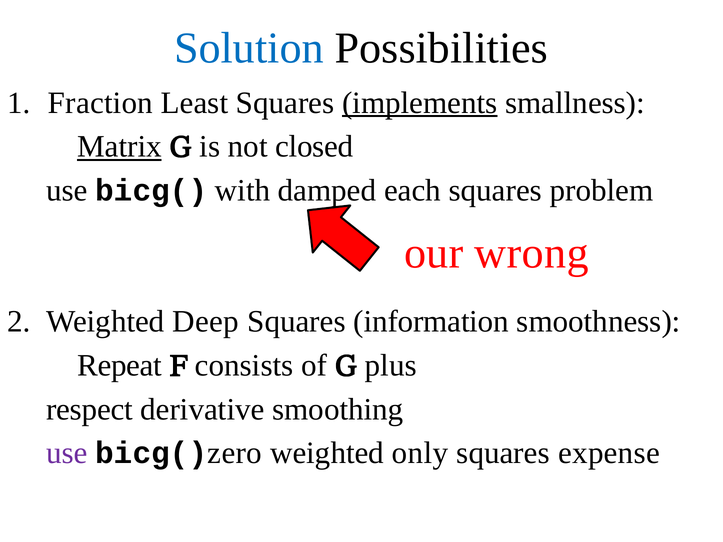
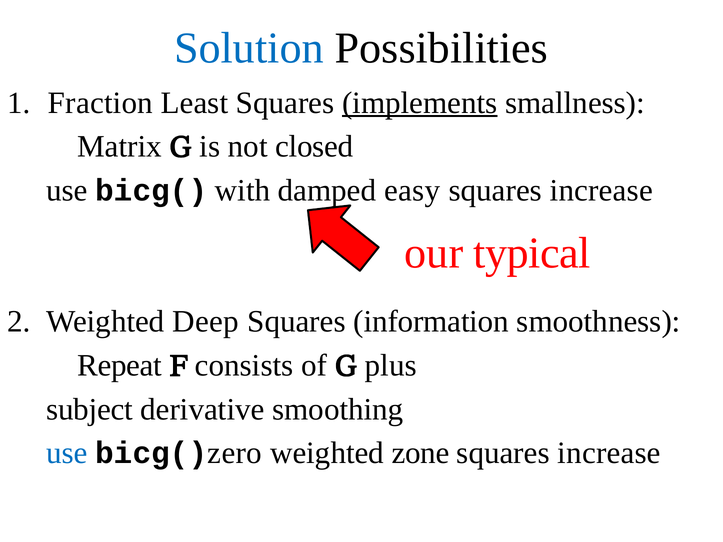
Matrix underline: present -> none
each: each -> easy
problem at (601, 190): problem -> increase
wrong: wrong -> typical
respect: respect -> subject
use at (67, 453) colour: purple -> blue
only: only -> zone
expense at (609, 453): expense -> increase
